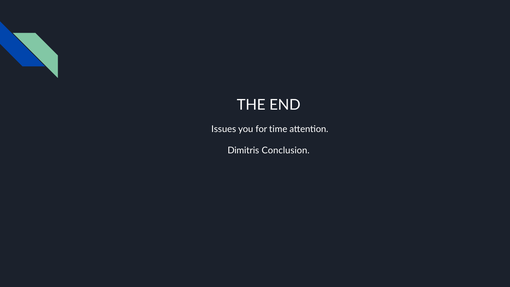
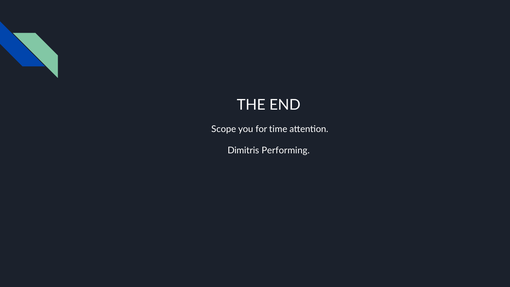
Issues: Issues -> Scope
Conclusion: Conclusion -> Performing
